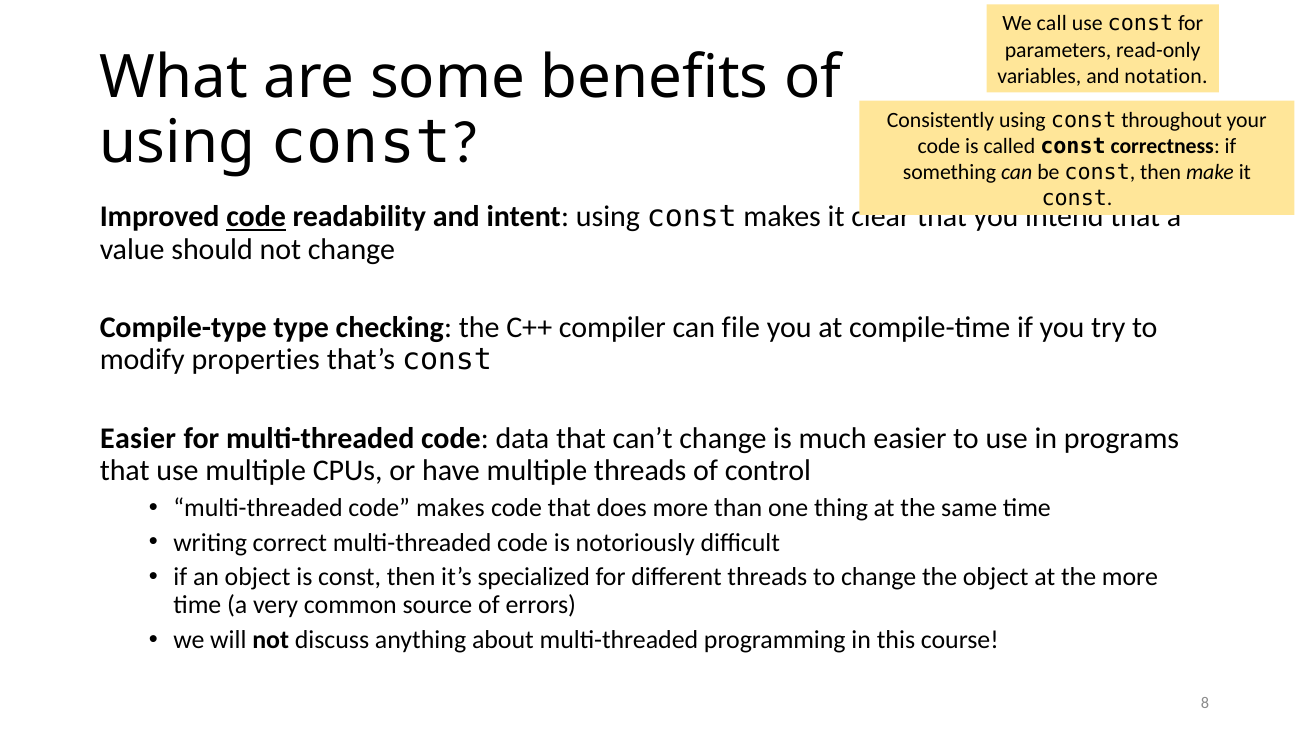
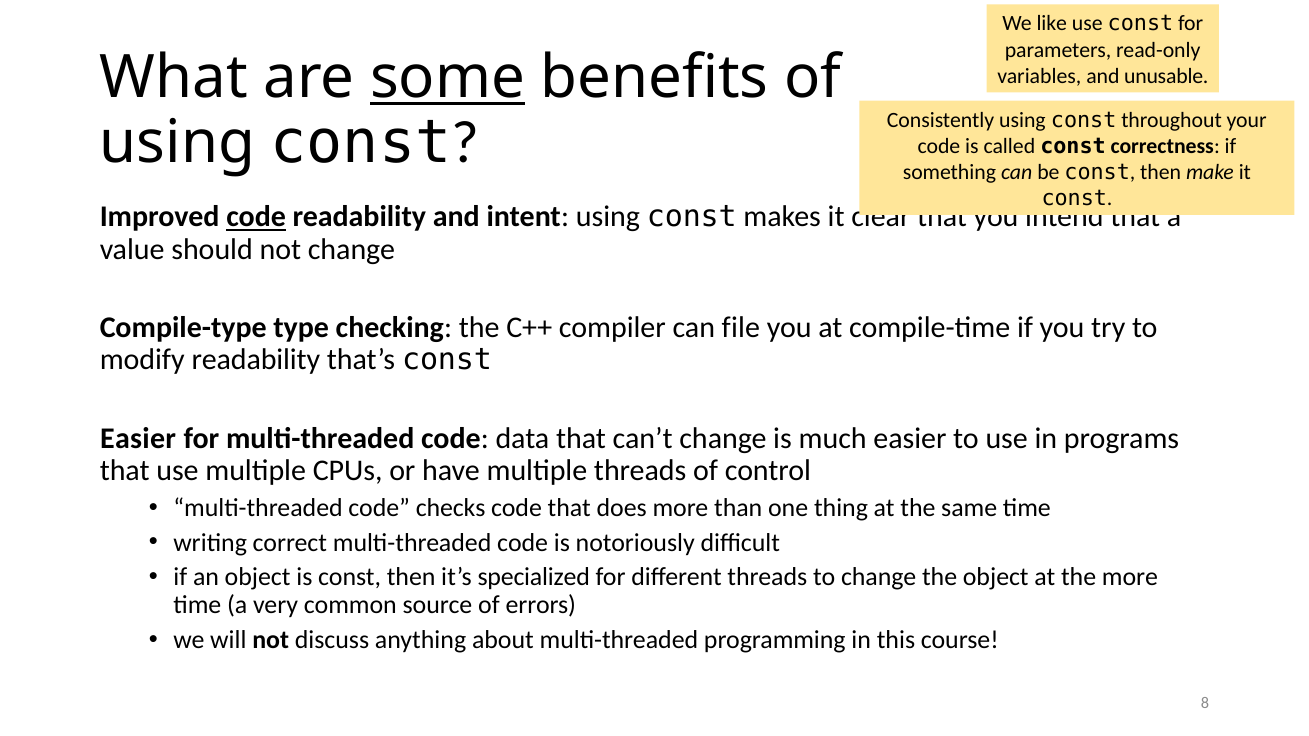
call: call -> like
some underline: none -> present
notation: notation -> unusable
modify properties: properties -> readability
code makes: makes -> checks
